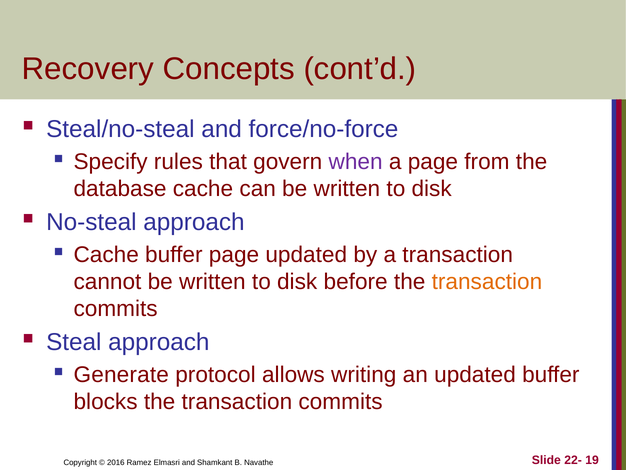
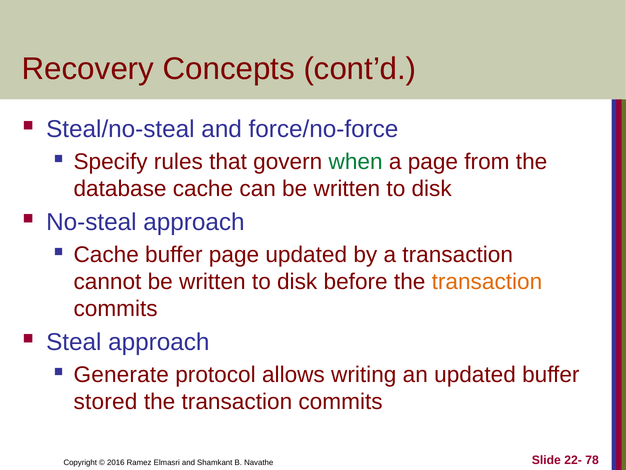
when colour: purple -> green
blocks: blocks -> stored
19: 19 -> 78
